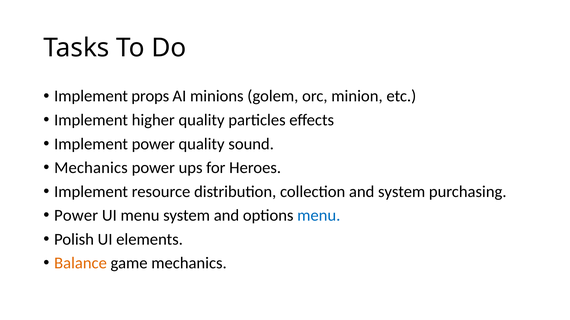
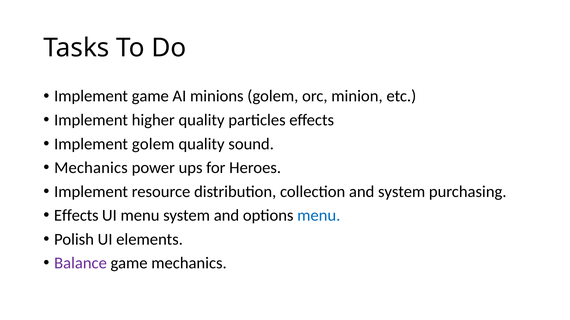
Implement props: props -> game
Implement power: power -> golem
Power at (76, 216): Power -> Effects
Balance colour: orange -> purple
